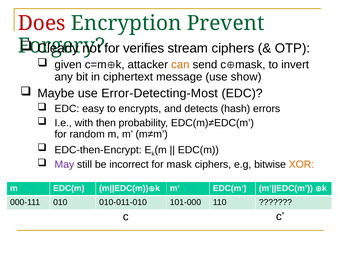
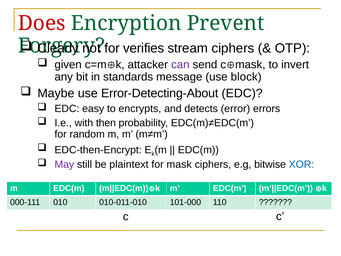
can colour: orange -> purple
ciphertext: ciphertext -> standards
show: show -> block
Error-Detecting-Most: Error-Detecting-Most -> Error-Detecting-About
hash: hash -> error
incorrect: incorrect -> plaintext
XOR colour: orange -> blue
